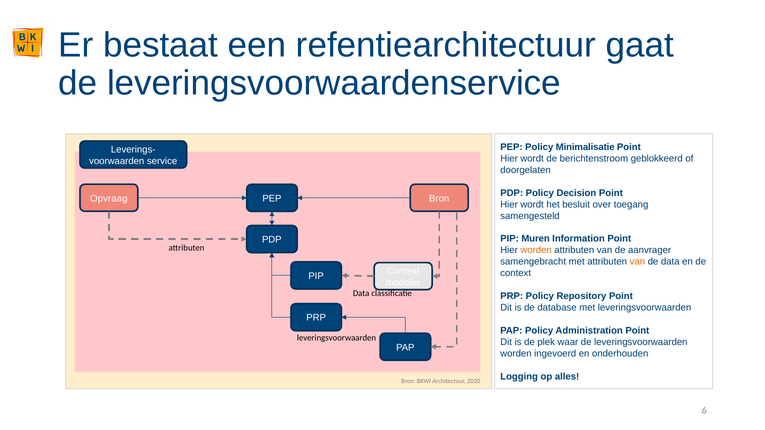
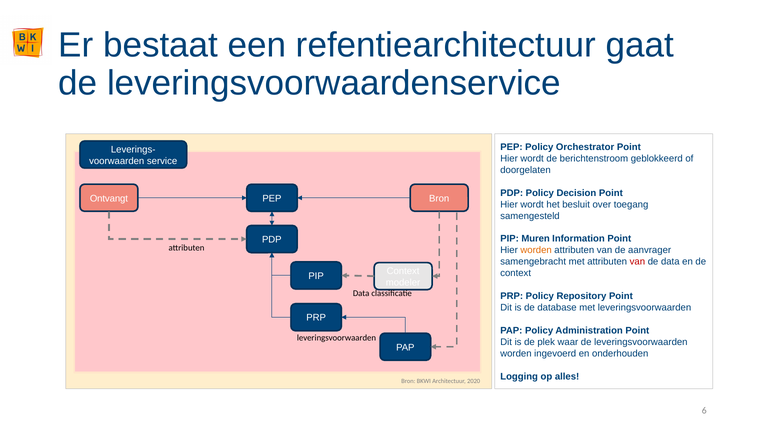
Minimalisatie: Minimalisatie -> Orchestrator
Opvraag: Opvraag -> Ontvangt
van at (637, 262) colour: orange -> red
